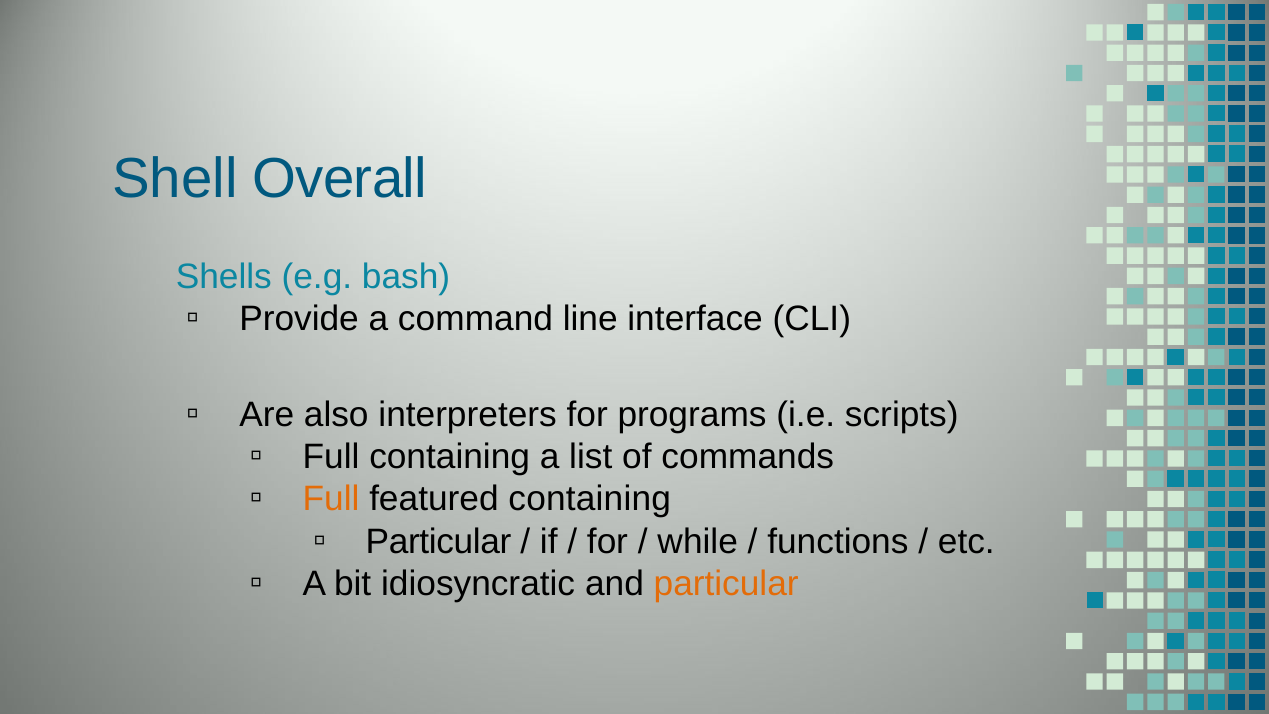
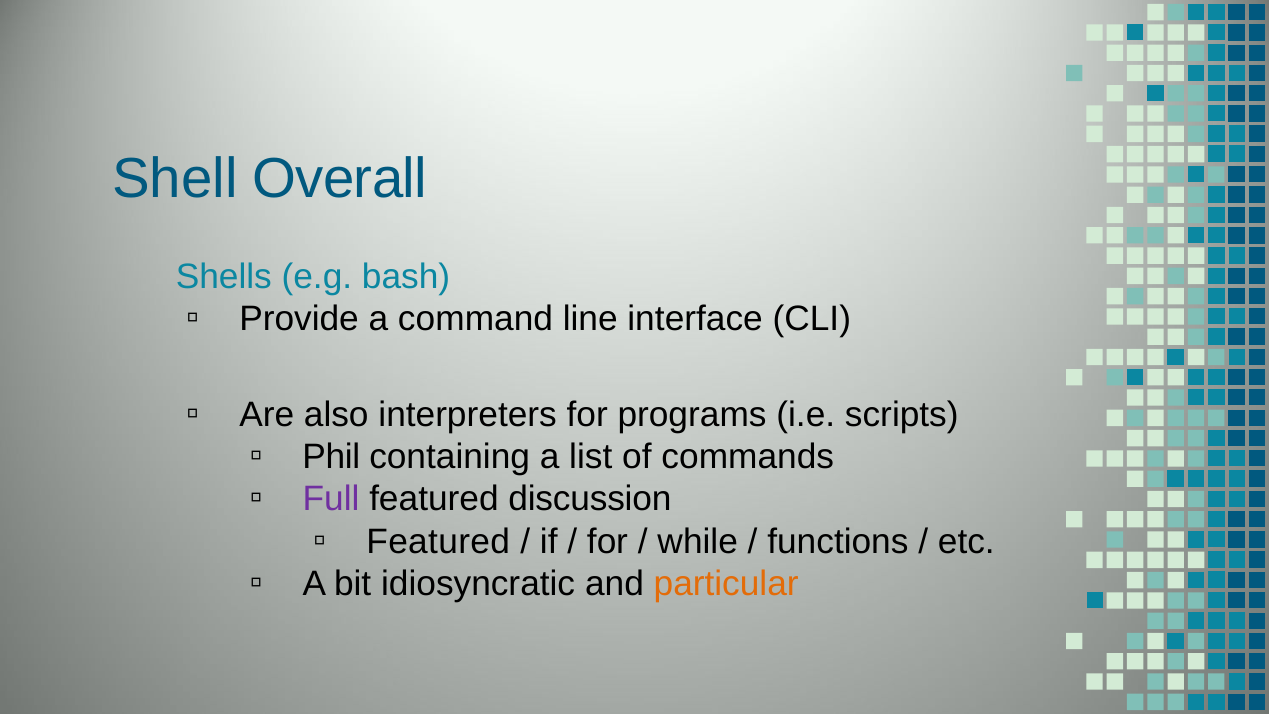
Full at (331, 457): Full -> Phil
Full at (331, 499) colour: orange -> purple
featured containing: containing -> discussion
Particular at (439, 541): Particular -> Featured
